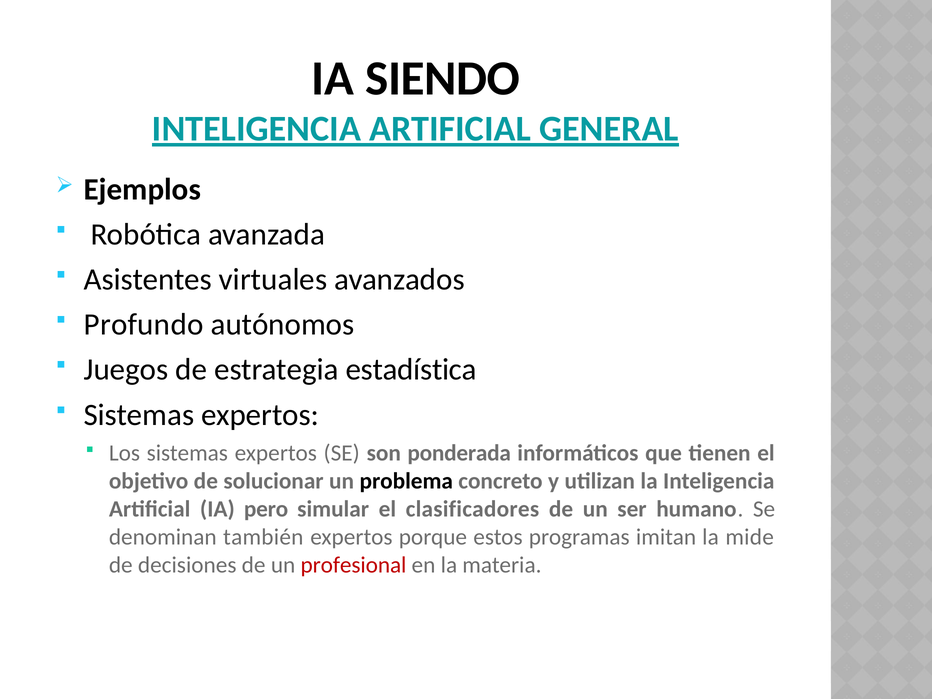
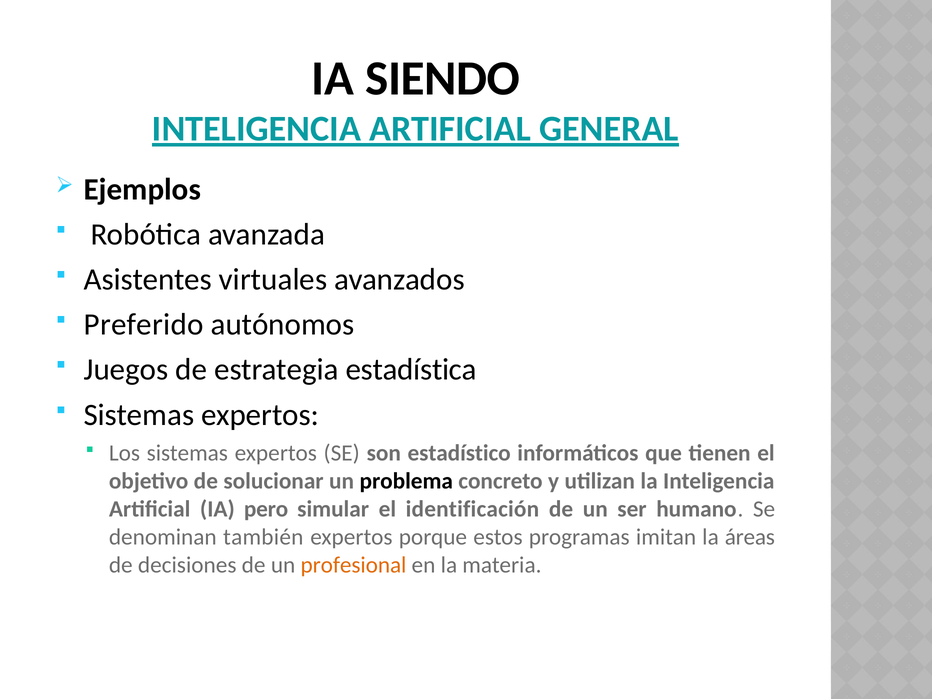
Profundo: Profundo -> Preferido
ponderada: ponderada -> estadístico
clasificadores: clasificadores -> identificación
mide: mide -> áreas
profesional colour: red -> orange
